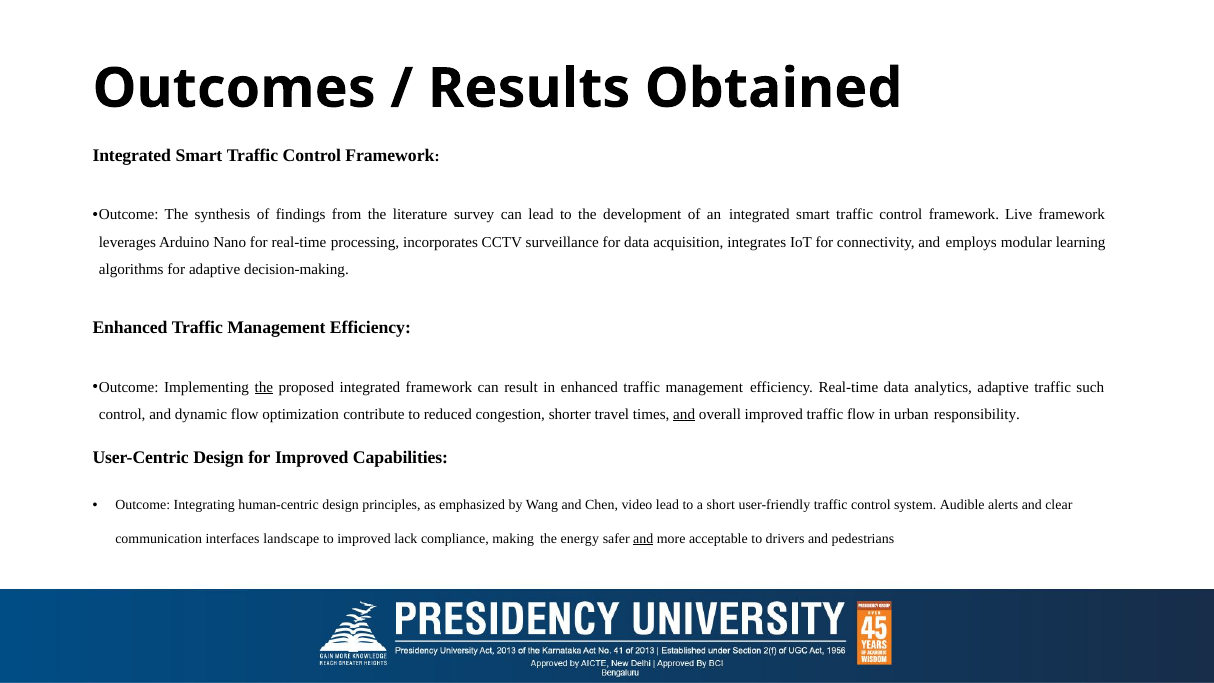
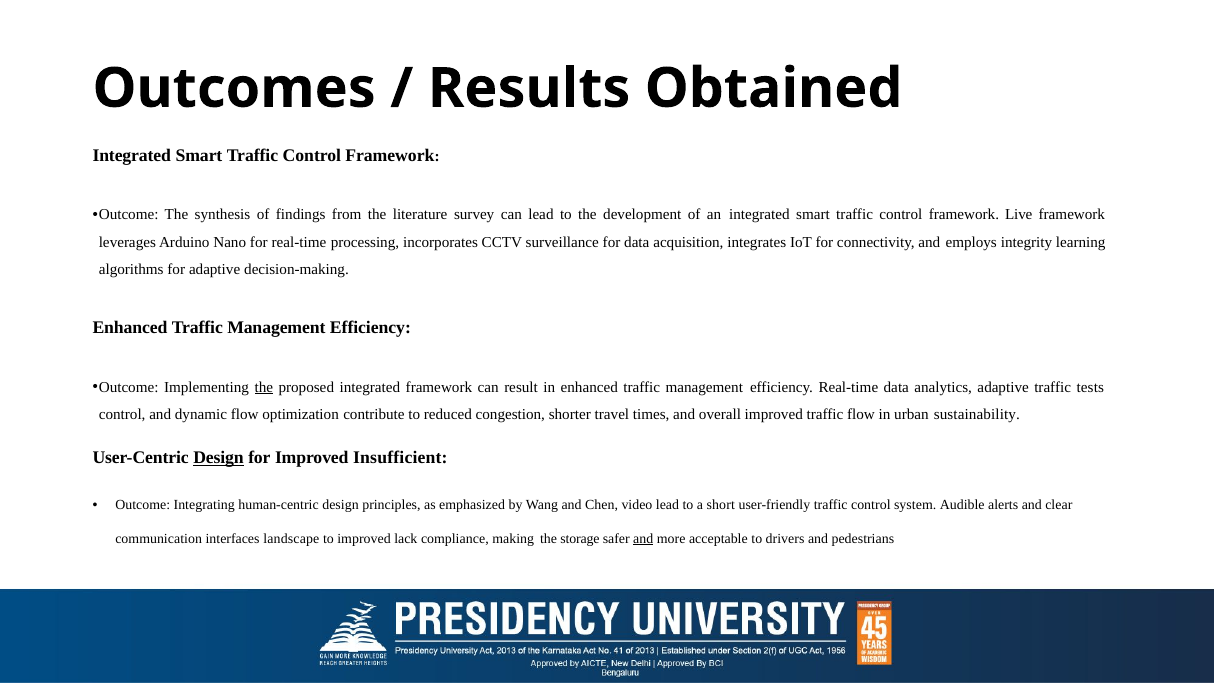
modular: modular -> integrity
such: such -> tests
and at (684, 414) underline: present -> none
responsibility: responsibility -> sustainability
Design at (219, 457) underline: none -> present
Capabilities: Capabilities -> Insufficient
energy: energy -> storage
